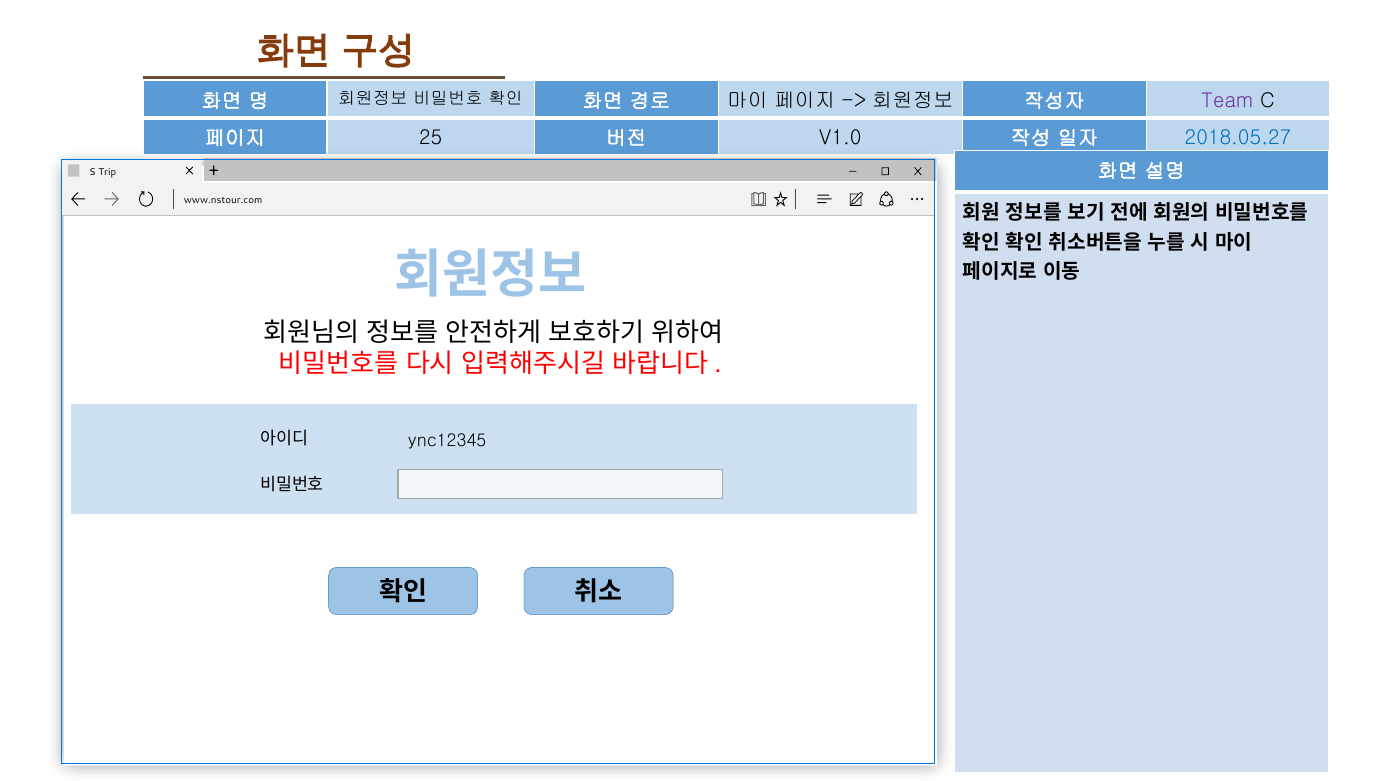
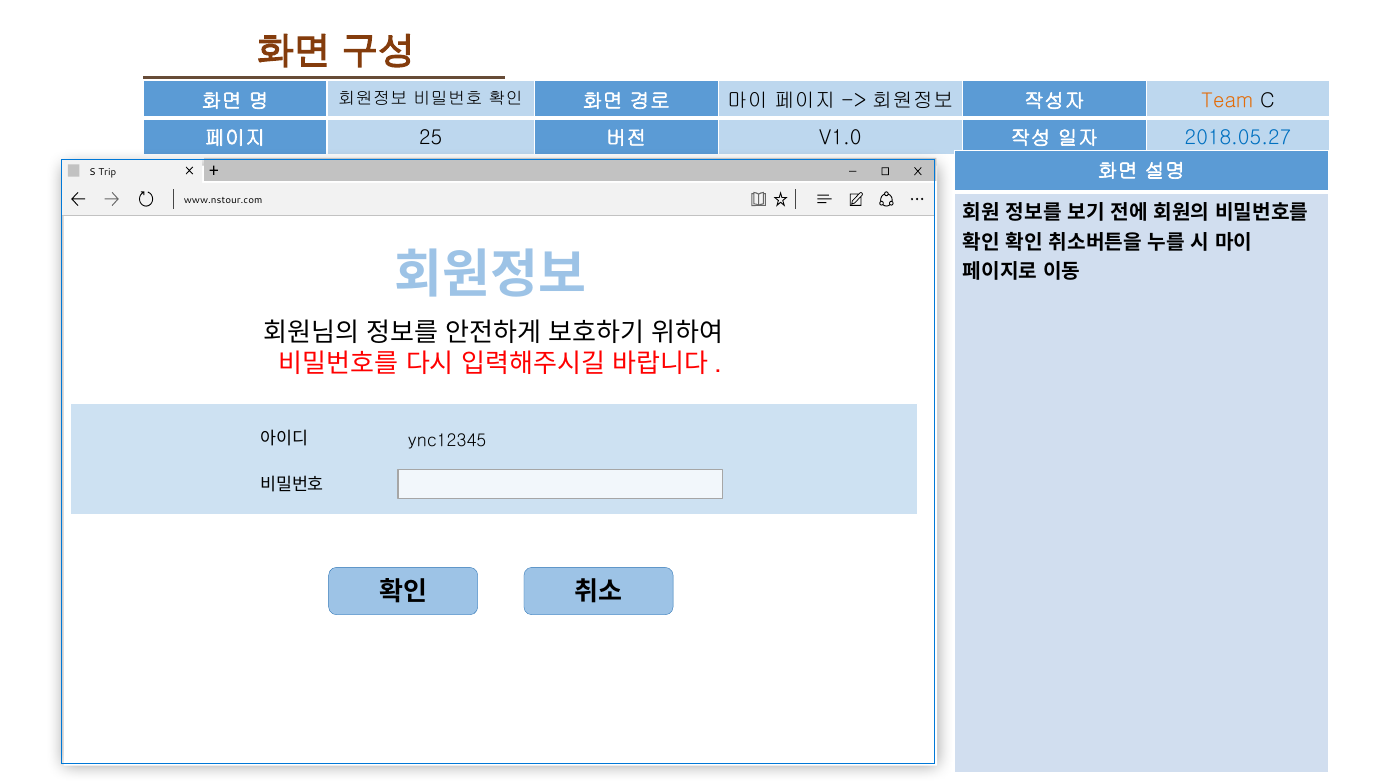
Team colour: purple -> orange
